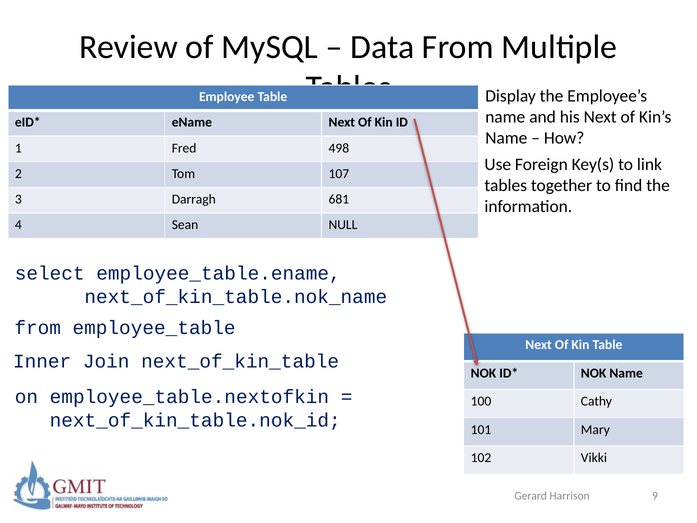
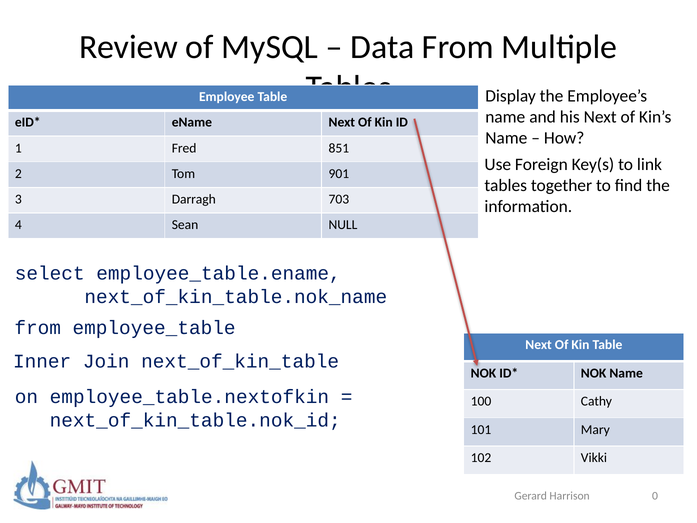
498: 498 -> 851
107: 107 -> 901
681: 681 -> 703
9: 9 -> 0
